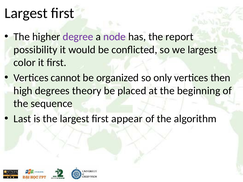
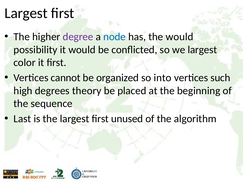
node colour: purple -> blue
the report: report -> would
only: only -> into
then: then -> such
appear: appear -> unused
